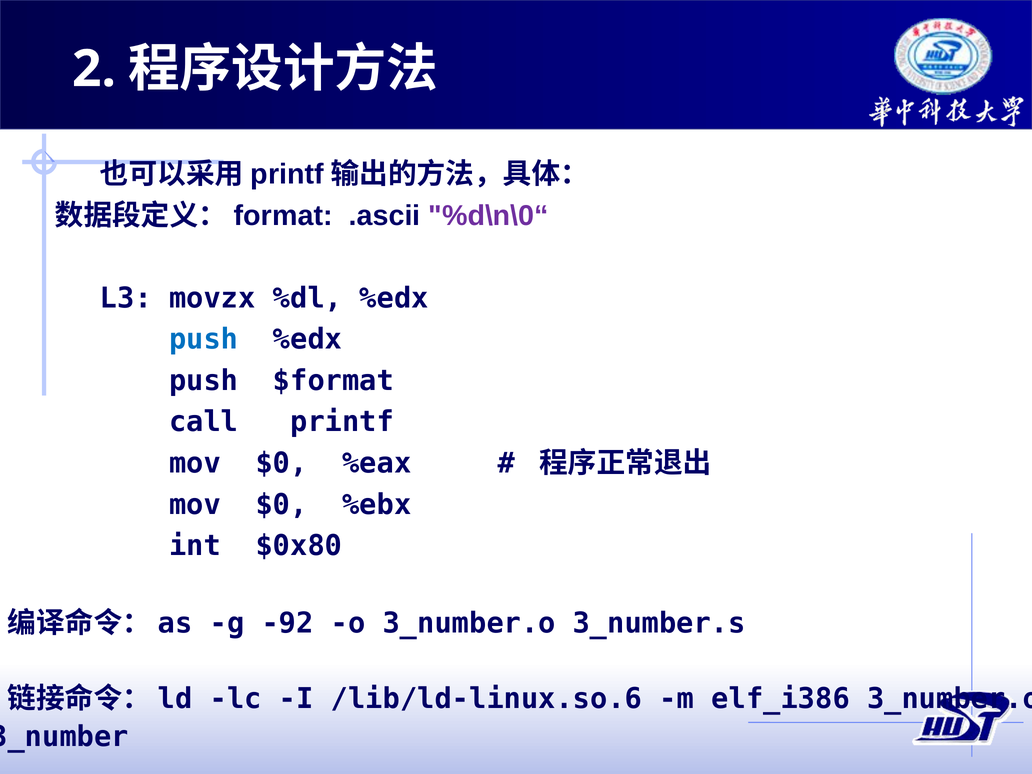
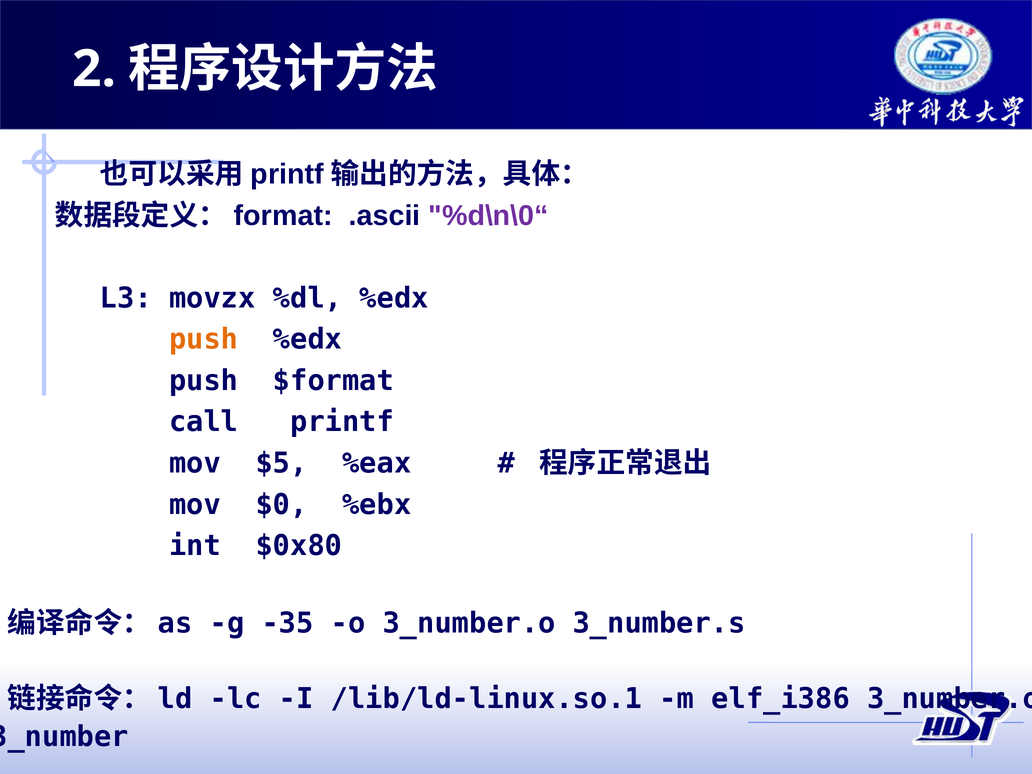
push at (204, 339) colour: blue -> orange
$0 at (281, 463): $0 -> $5
-92: -92 -> -35
/lib/ld-linux.so.6: /lib/ld-linux.so.6 -> /lib/ld-linux.so.1
